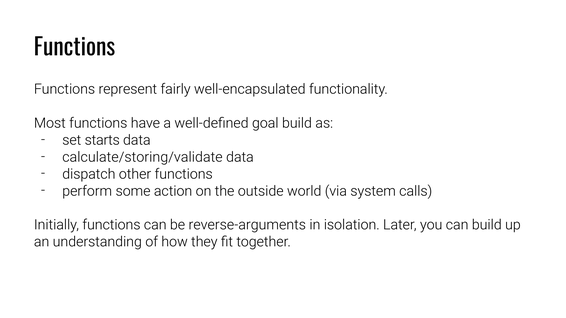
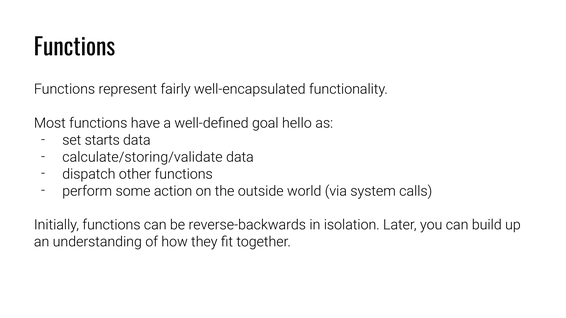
goal build: build -> hello
reverse-arguments: reverse-arguments -> reverse-backwards
